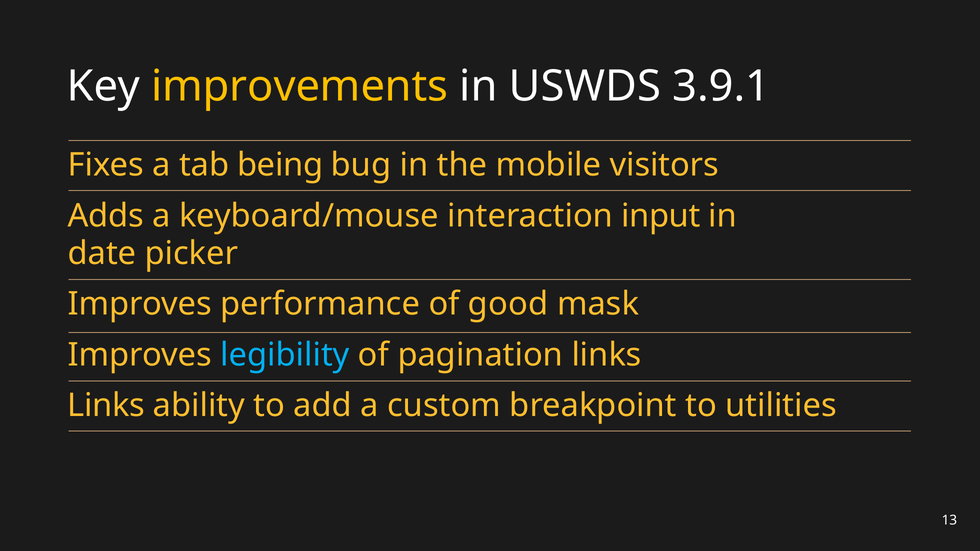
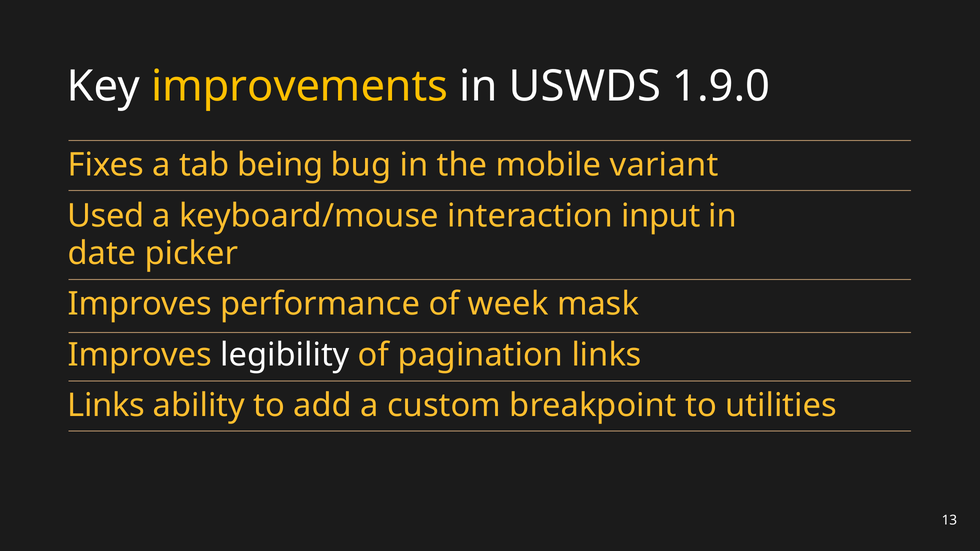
3.9.1: 3.9.1 -> 1.9.0
visitors: visitors -> variant
Adds: Adds -> Used
good: good -> week
legibility colour: light blue -> white
